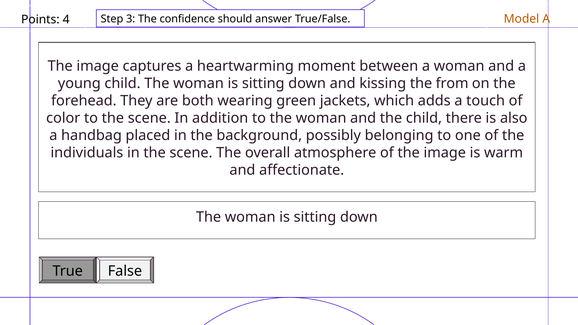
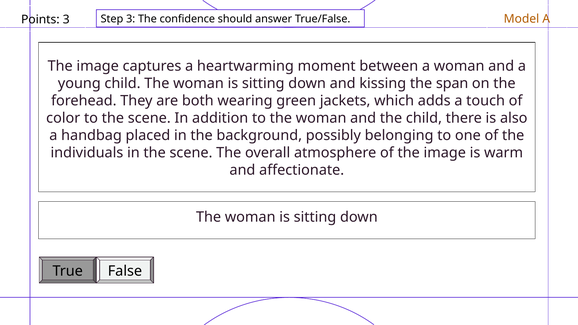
Points 4: 4 -> 3
from: from -> span
